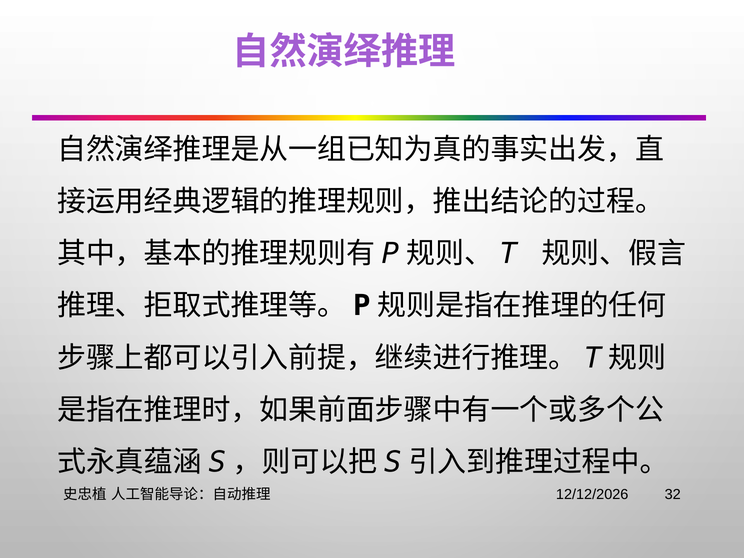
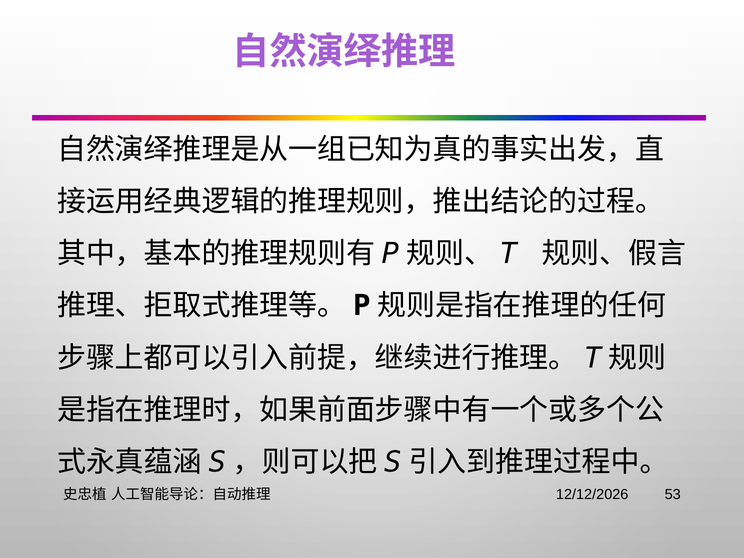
32: 32 -> 53
